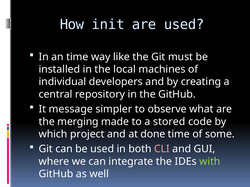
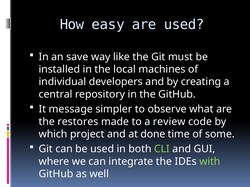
init: init -> easy
an time: time -> save
merging: merging -> restores
stored: stored -> review
CLI colour: pink -> light green
